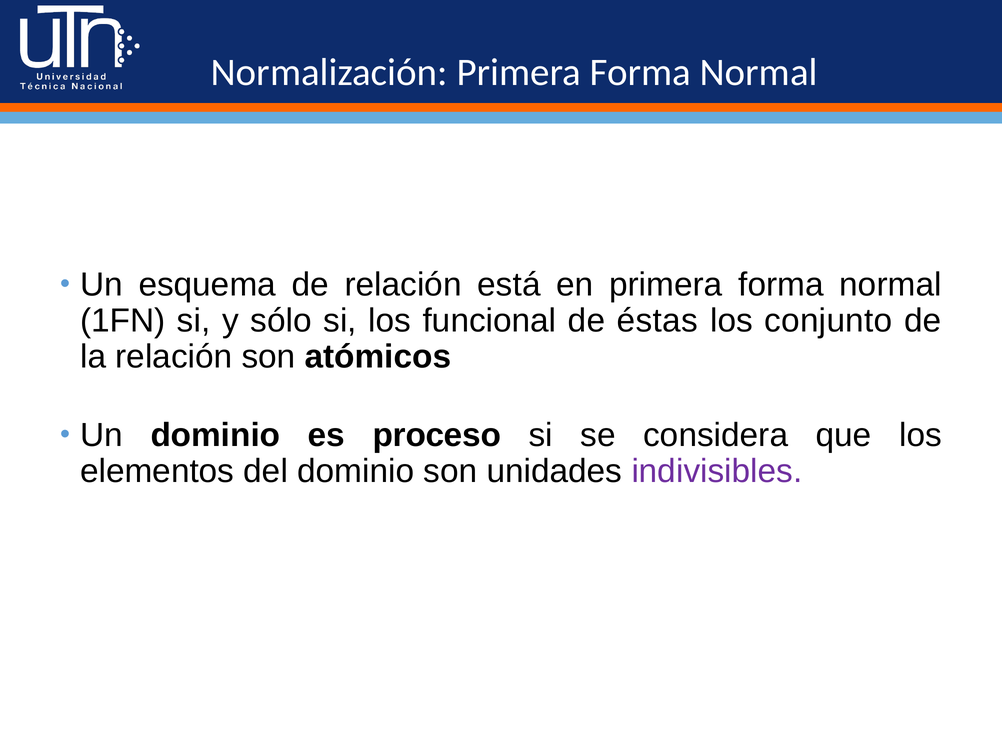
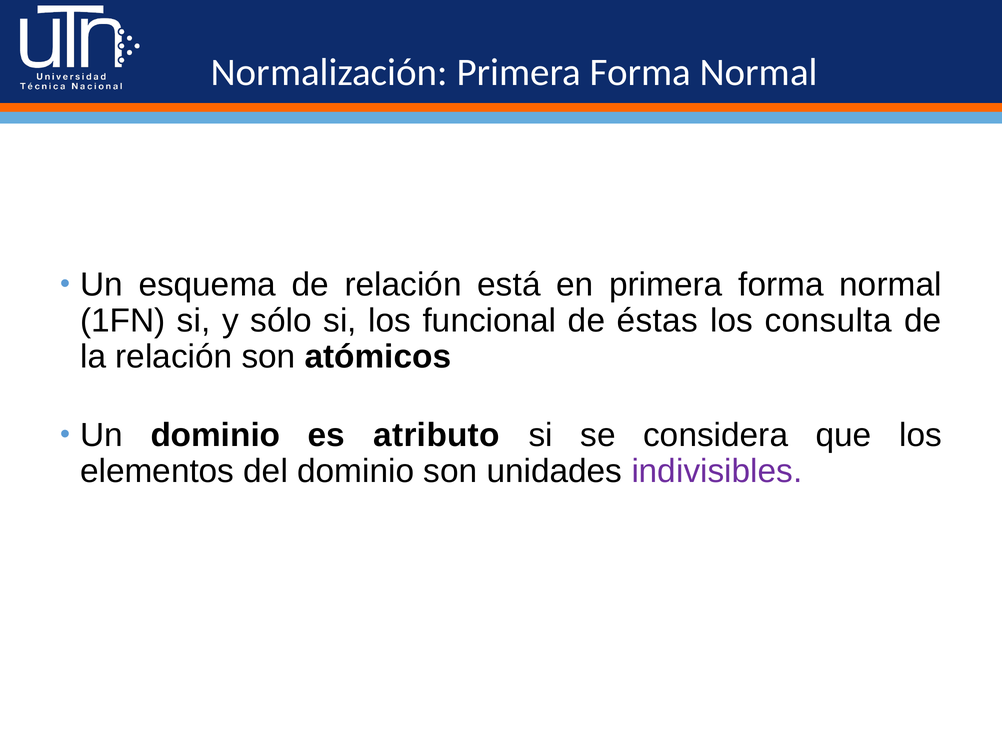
conjunto: conjunto -> consulta
proceso: proceso -> atributo
